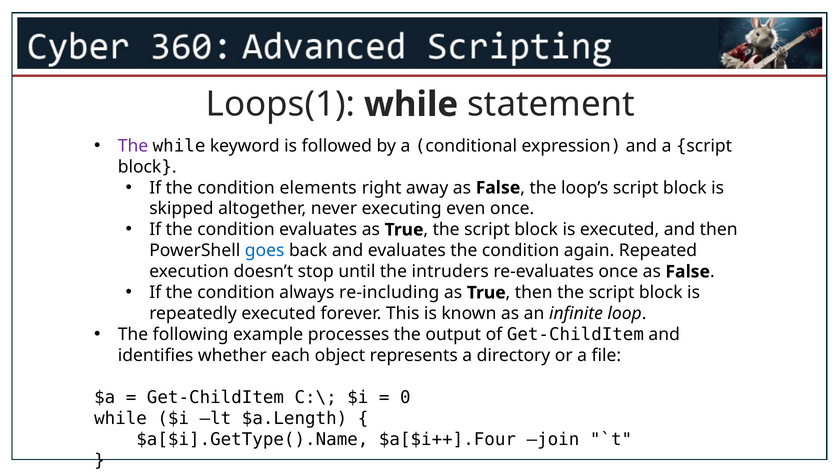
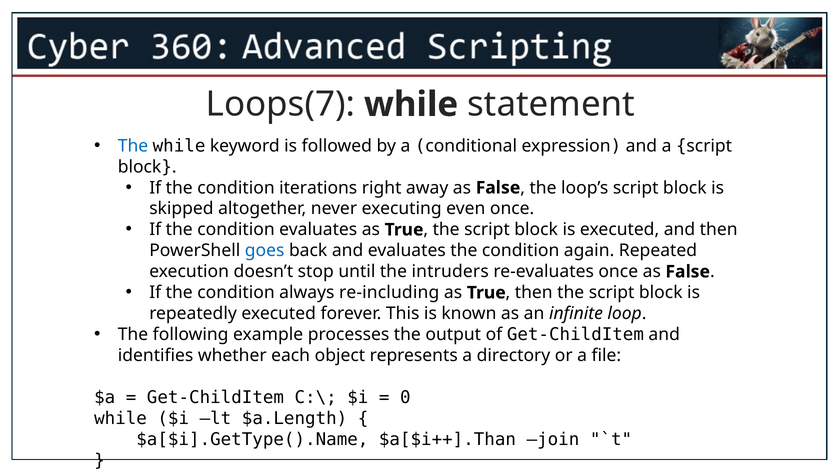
Loops(1: Loops(1 -> Loops(7
The at (133, 146) colour: purple -> blue
elements: elements -> iterations
$a[$i++].Four: $a[$i++].Four -> $a[$i++].Than
